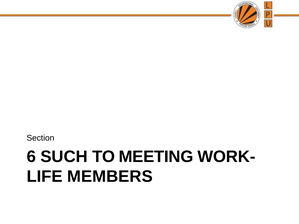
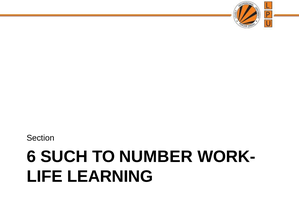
MEETING: MEETING -> NUMBER
MEMBERS: MEMBERS -> LEARNING
